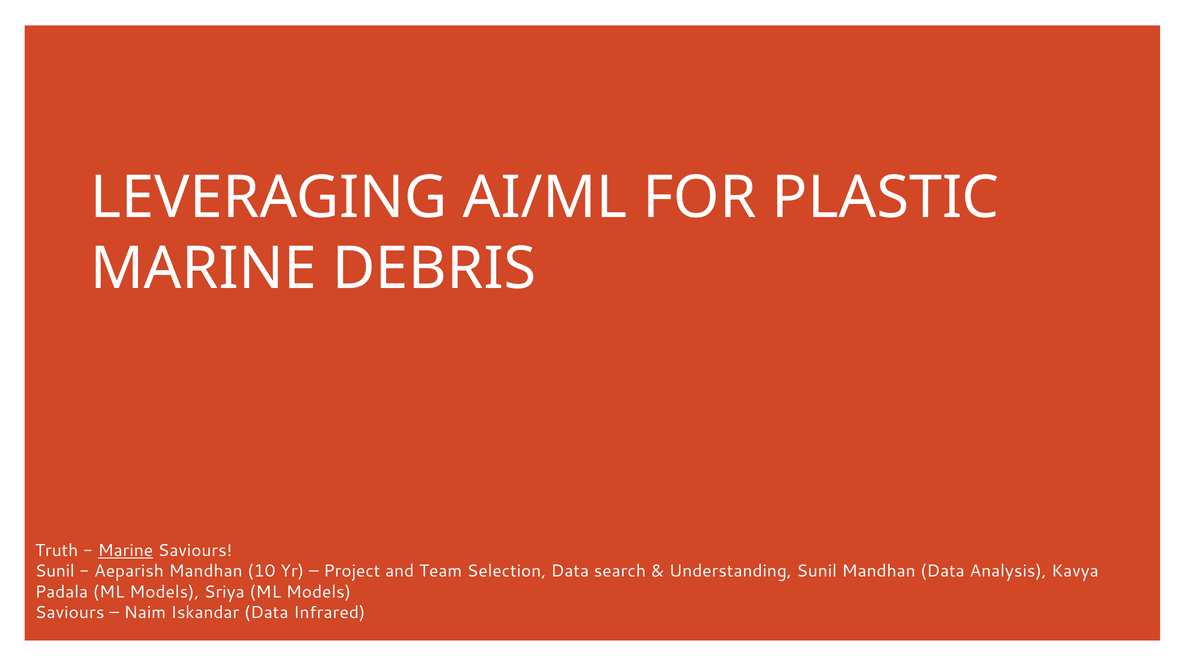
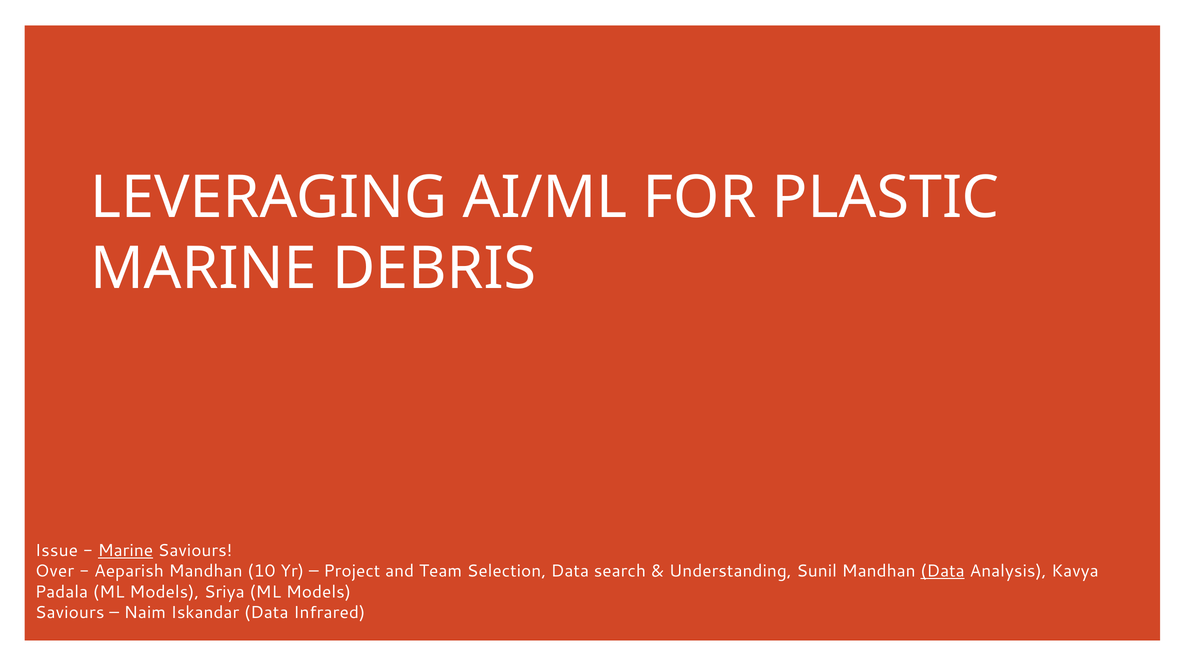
Truth: Truth -> Issue
Sunil at (55, 572): Sunil -> Over
Data at (943, 572) underline: none -> present
